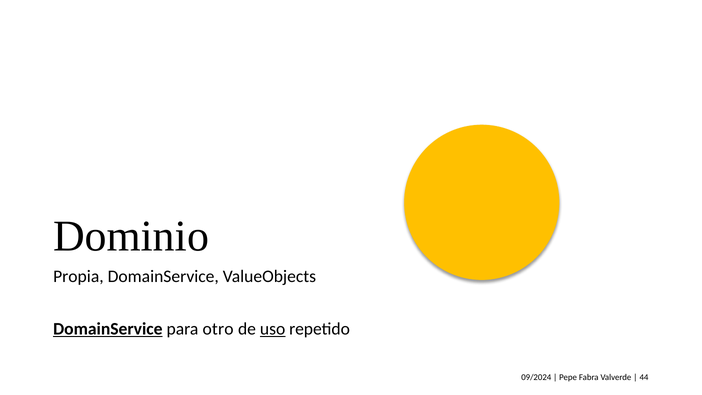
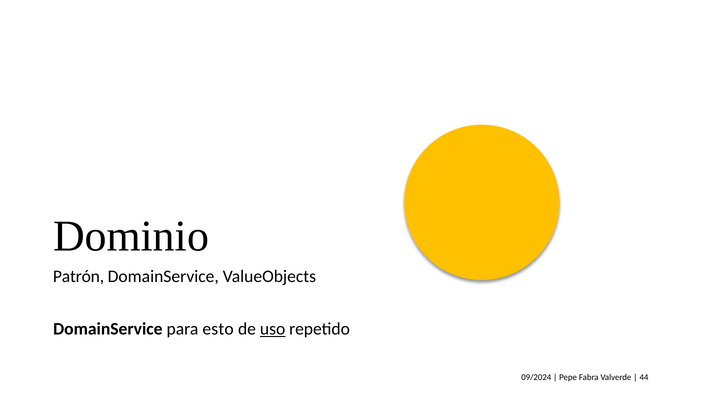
Propia: Propia -> Patrón
DomainService at (108, 329) underline: present -> none
otro: otro -> esto
